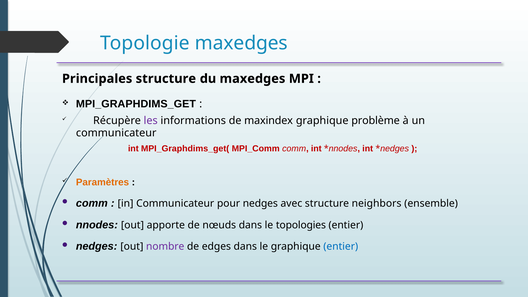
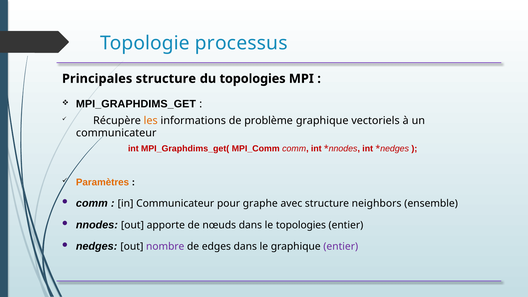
Topologie maxedges: maxedges -> processus
du maxedges: maxedges -> topologies
les colour: purple -> orange
maxindex: maxindex -> problème
problème: problème -> vectoriels
pour nedges: nedges -> graphe
entier at (341, 247) colour: blue -> purple
